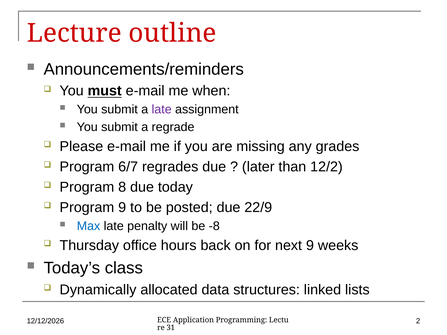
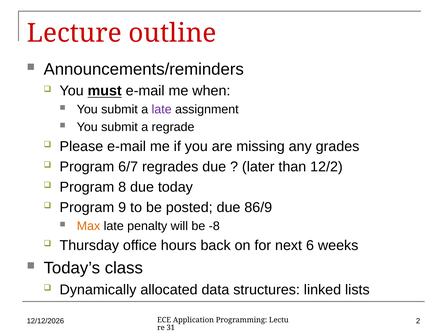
22/9: 22/9 -> 86/9
Max colour: blue -> orange
next 9: 9 -> 6
